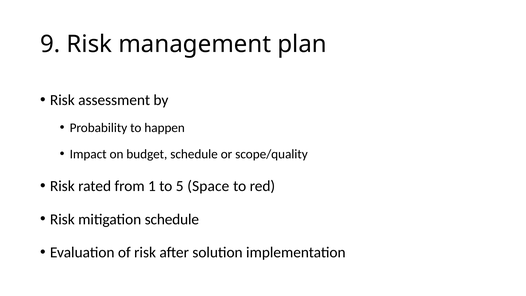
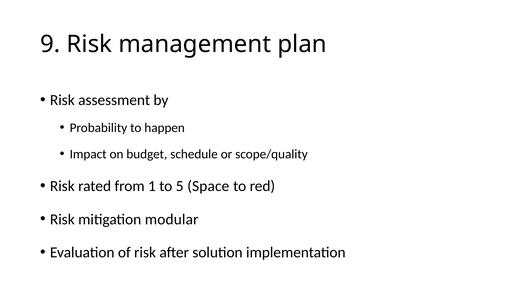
mitigation schedule: schedule -> modular
